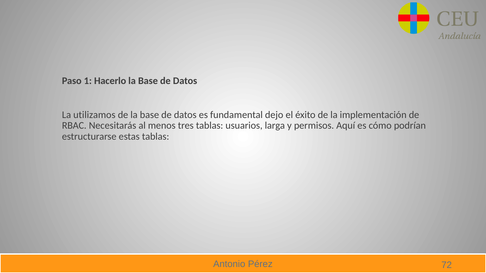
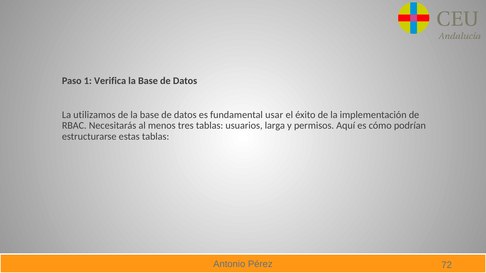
Hacerlo: Hacerlo -> Verifica
dejo: dejo -> usar
